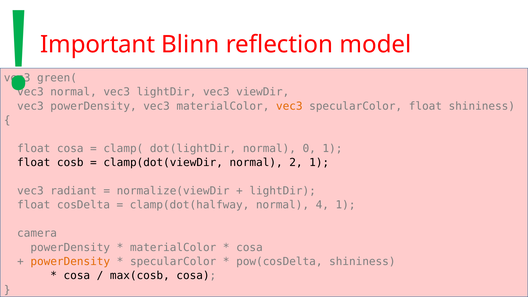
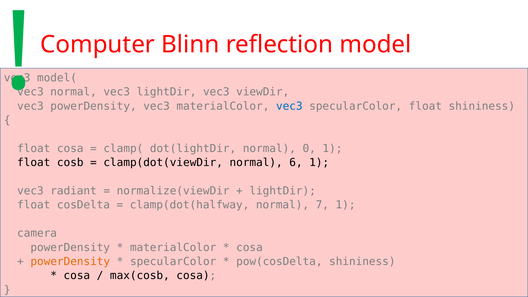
Important: Important -> Computer
green(: green( -> model(
vec3 at (289, 106) colour: orange -> blue
2: 2 -> 6
4: 4 -> 7
